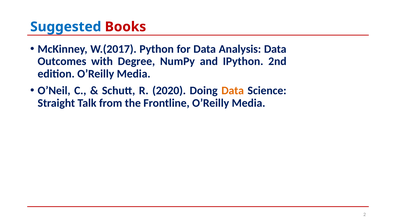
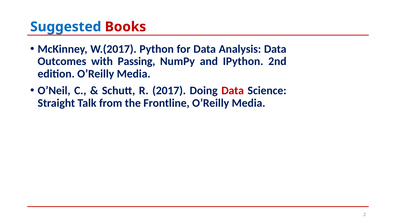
Degree: Degree -> Passing
2020: 2020 -> 2017
Data at (233, 90) colour: orange -> red
